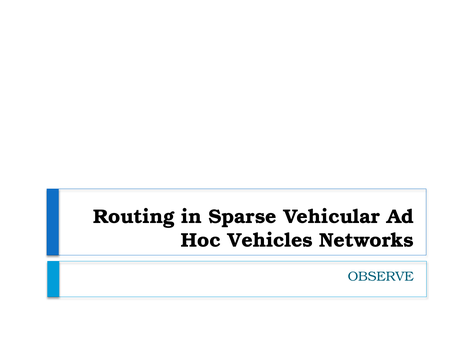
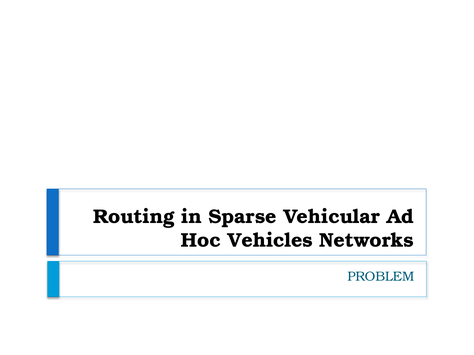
OBSERVE: OBSERVE -> PROBLEM
